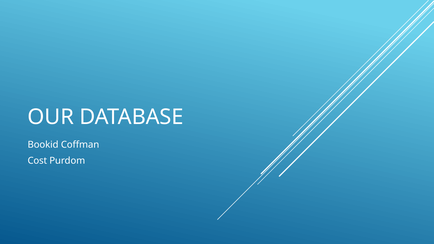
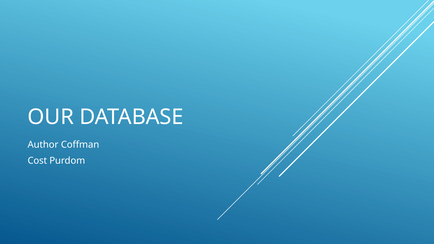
Bookid: Bookid -> Author
